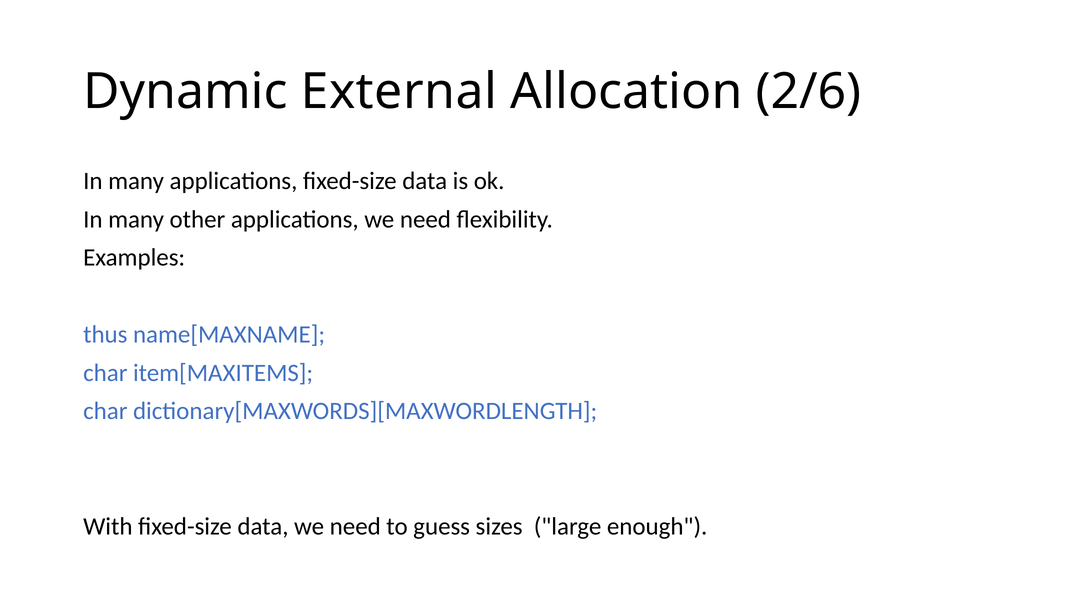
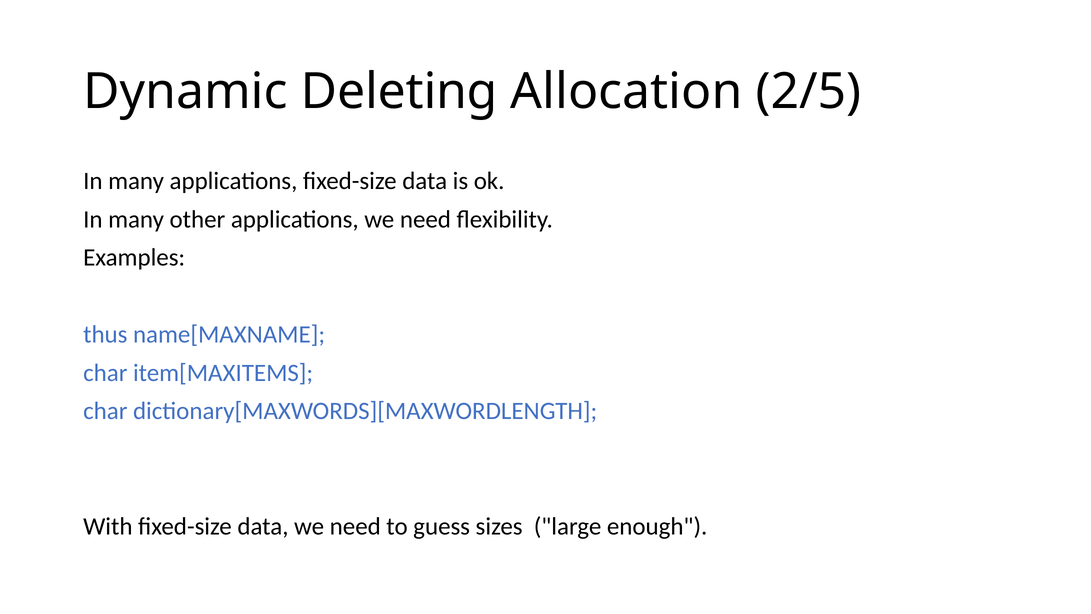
External: External -> Deleting
2/6: 2/6 -> 2/5
